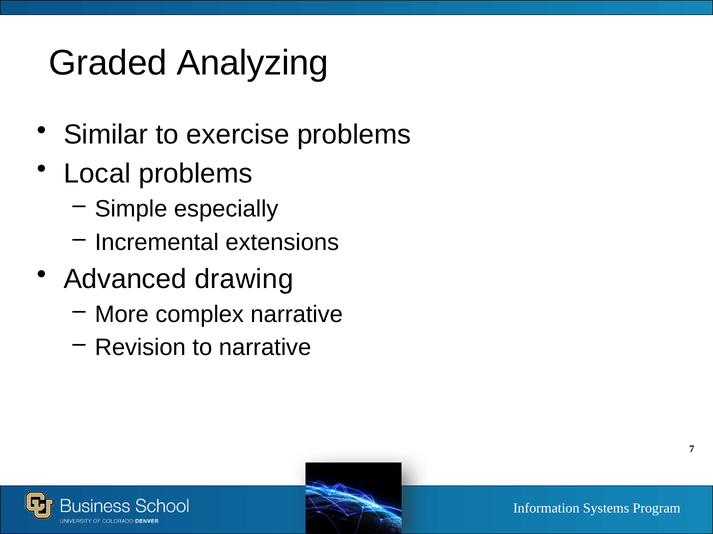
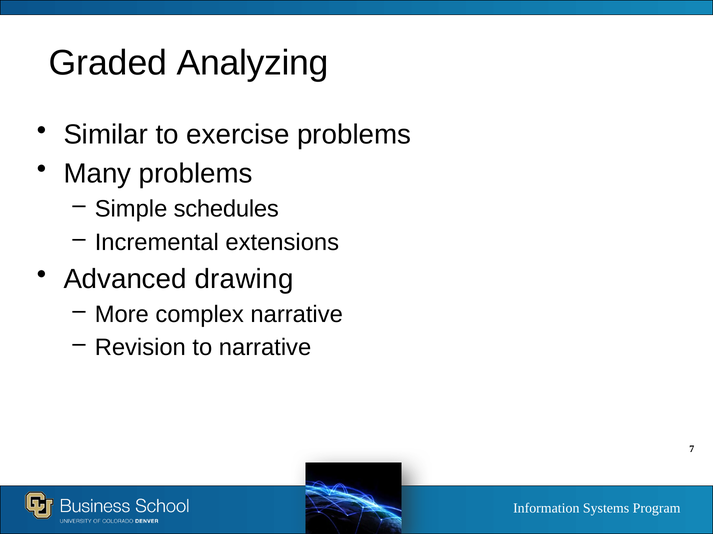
Local: Local -> Many
especially: especially -> schedules
